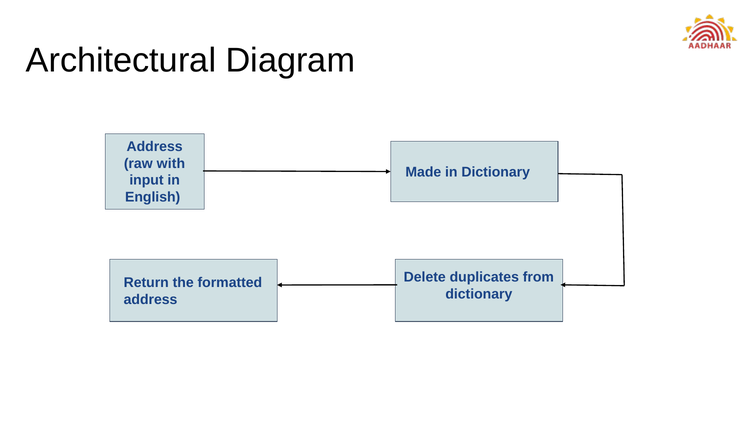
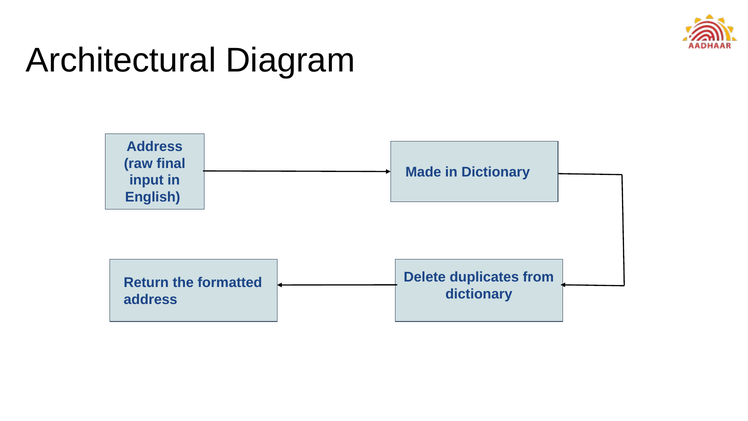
with: with -> final
